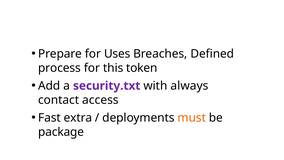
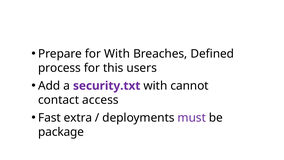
for Uses: Uses -> With
token: token -> users
always: always -> cannot
must colour: orange -> purple
